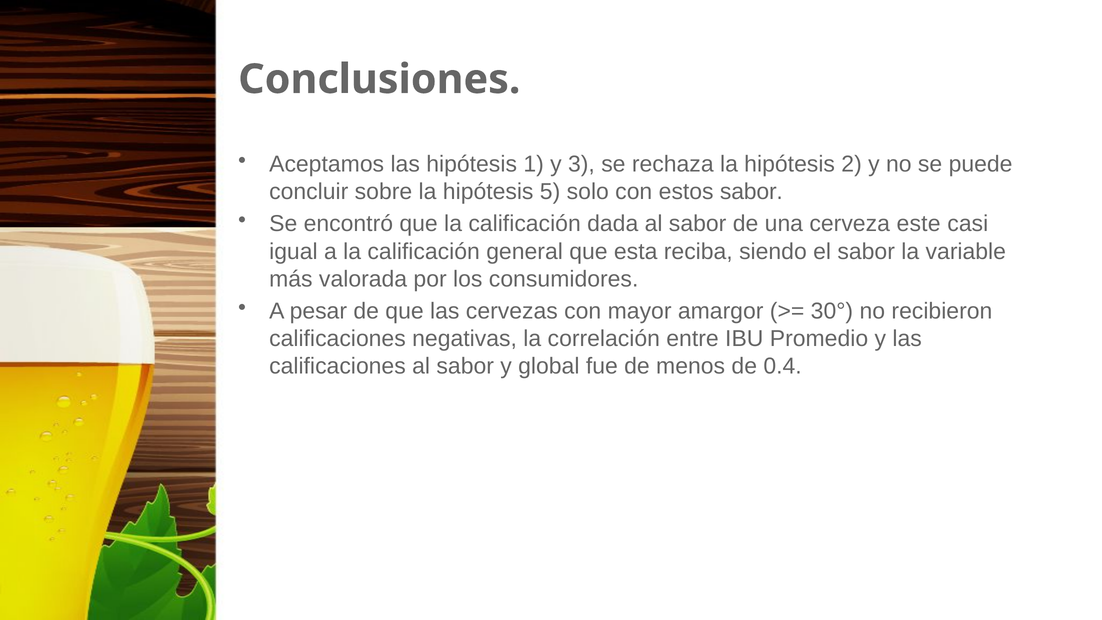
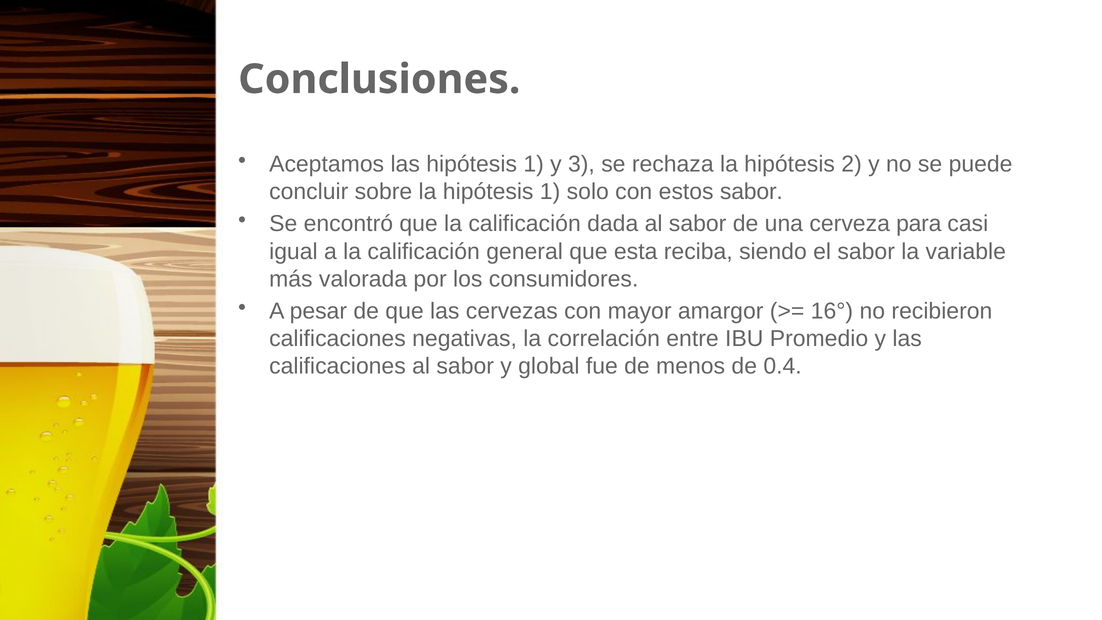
la hipótesis 5: 5 -> 1
este: este -> para
30°: 30° -> 16°
